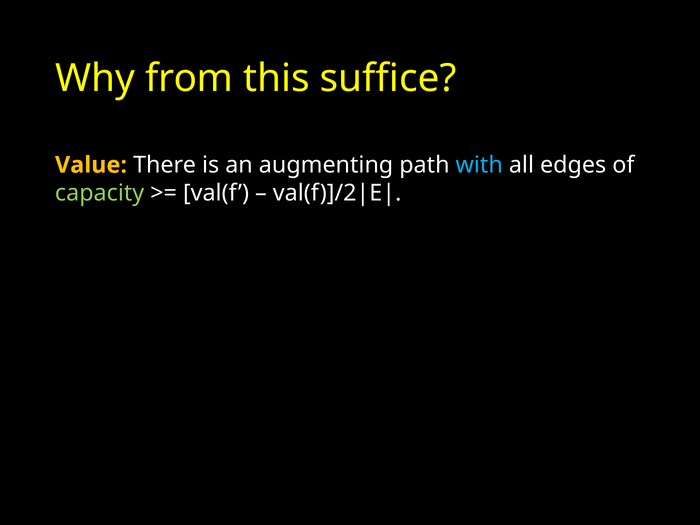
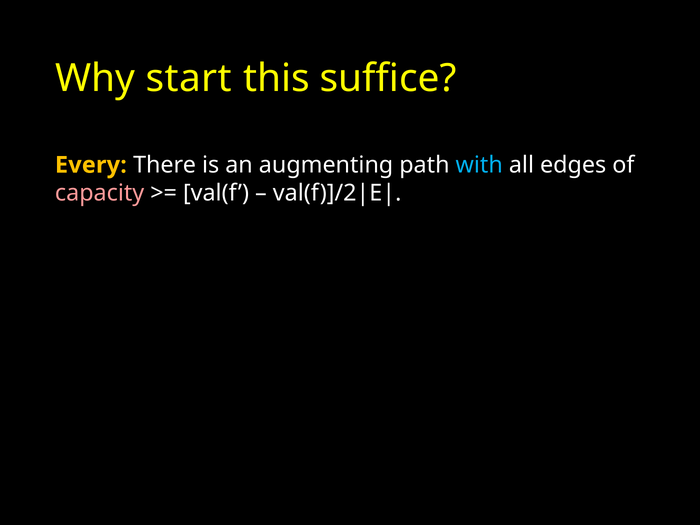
from: from -> start
Value: Value -> Every
capacity colour: light green -> pink
